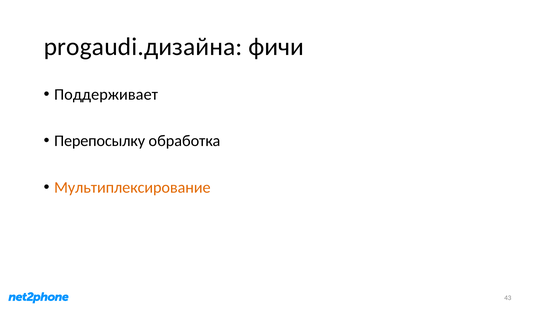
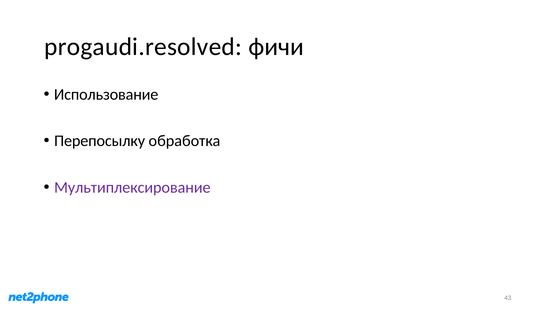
progaudi.дизайна: progaudi.дизайна -> progaudi.resolved
Поддерживает: Поддерживает -> Использование
Мультиплексирование colour: orange -> purple
